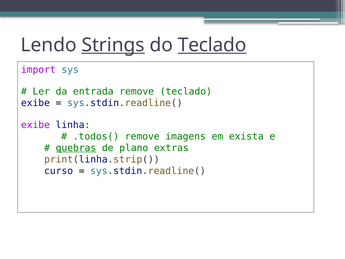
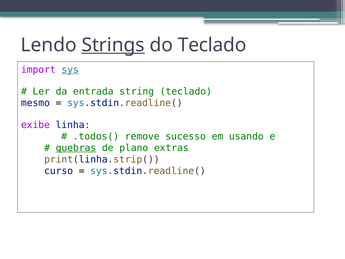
Teclado at (212, 45) underline: present -> none
sys underline: none -> present
entrada remove: remove -> string
exibe at (35, 103): exibe -> mesmo
imagens: imagens -> sucesso
exista: exista -> usando
